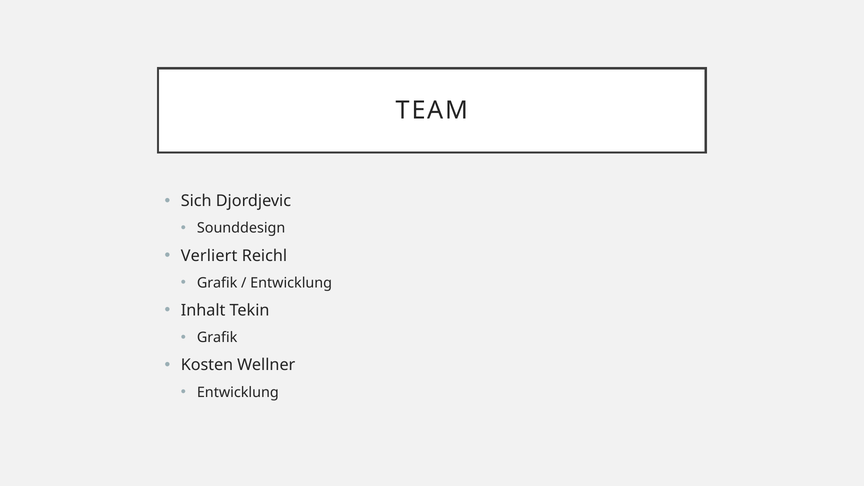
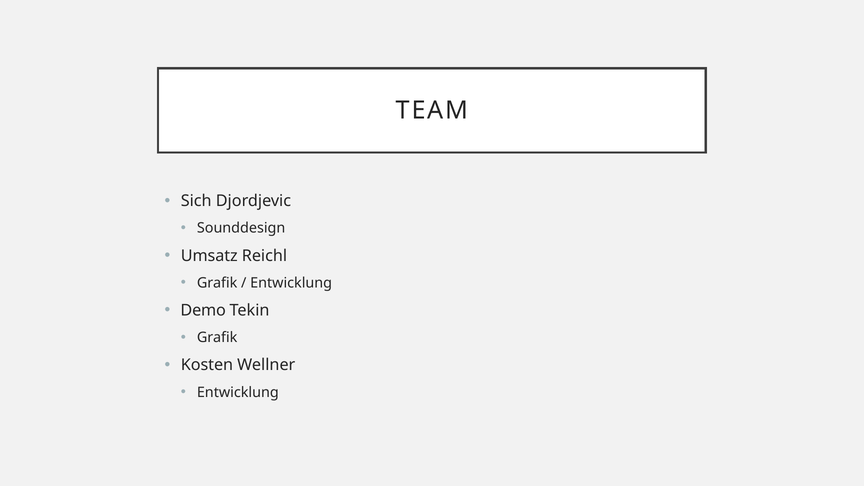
Verliert: Verliert -> Umsatz
Inhalt: Inhalt -> Demo
